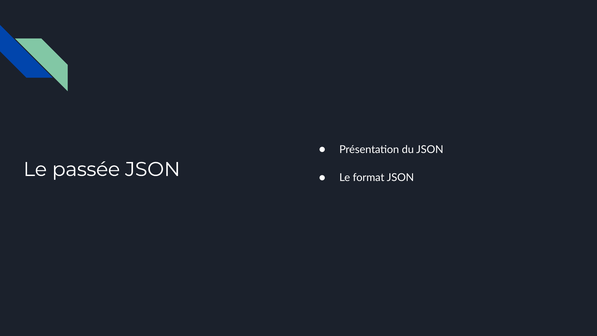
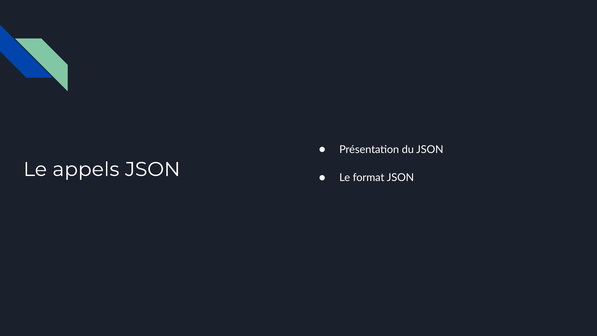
passée: passée -> appels
